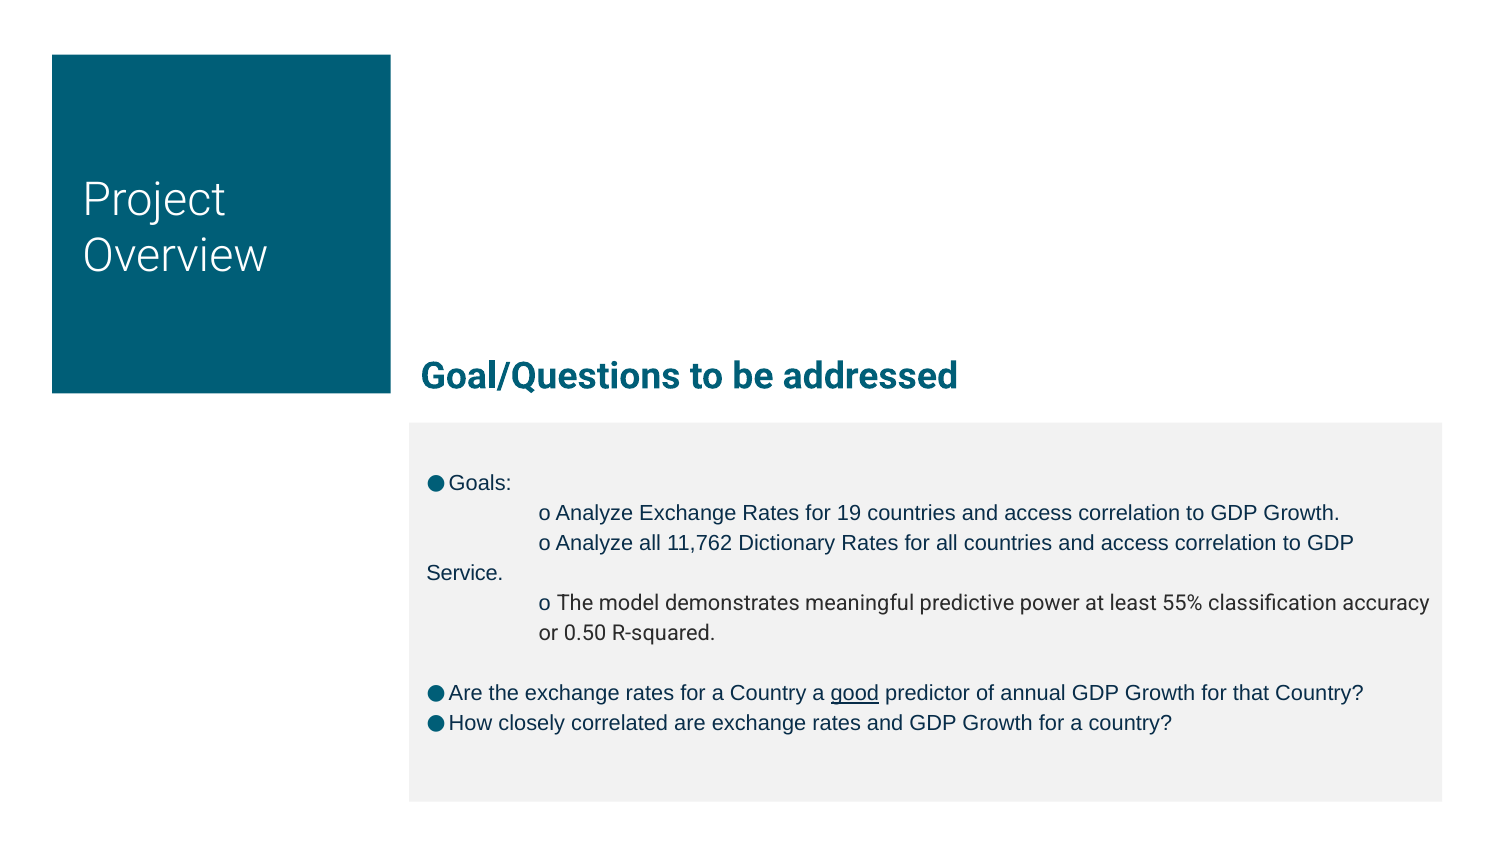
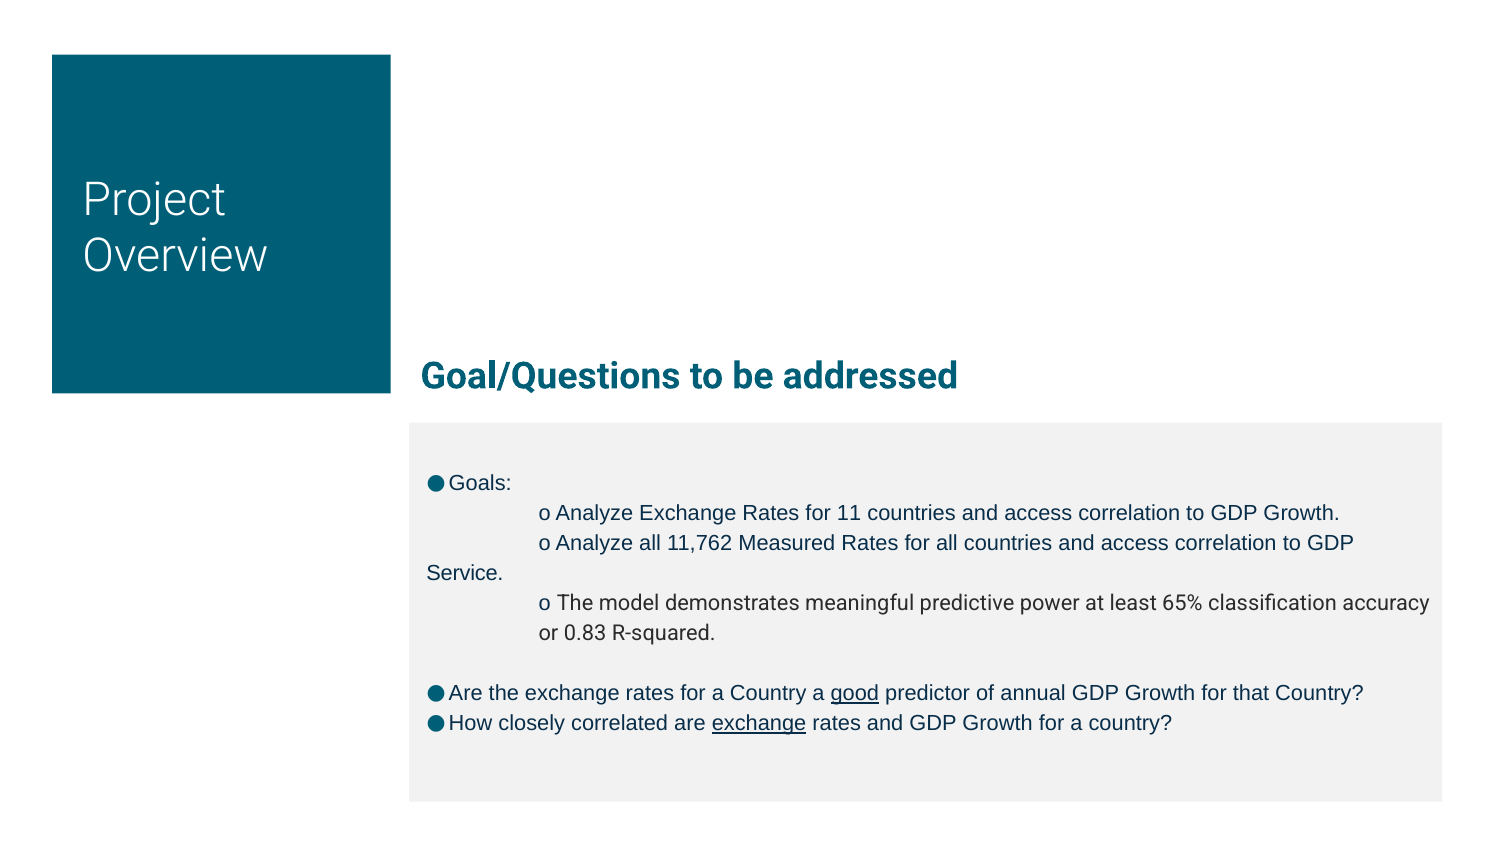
19: 19 -> 11
Dictionary: Dictionary -> Measured
55%: 55% -> 65%
0.50: 0.50 -> 0.83
exchange at (759, 723) underline: none -> present
